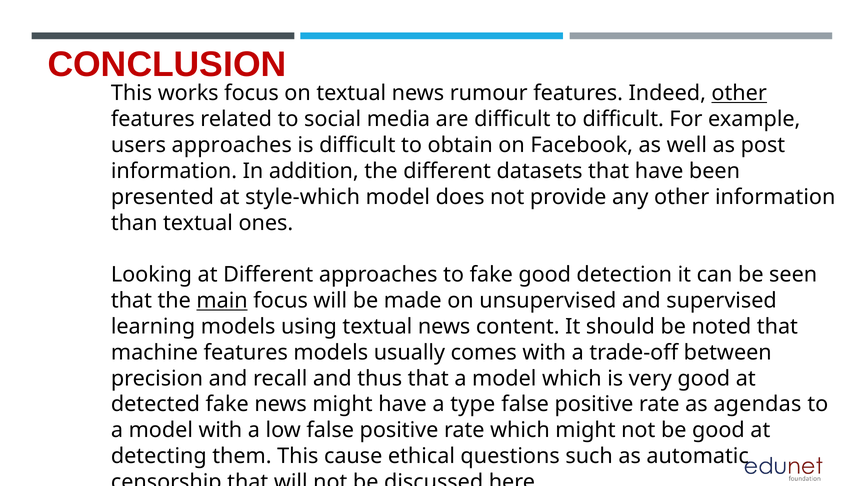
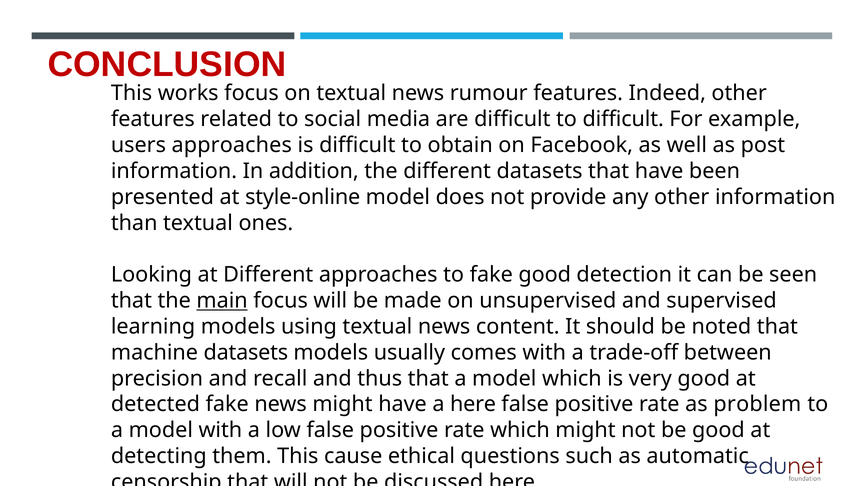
other at (739, 93) underline: present -> none
style-which: style-which -> style-online
machine features: features -> datasets
a type: type -> here
agendas: agendas -> problem
